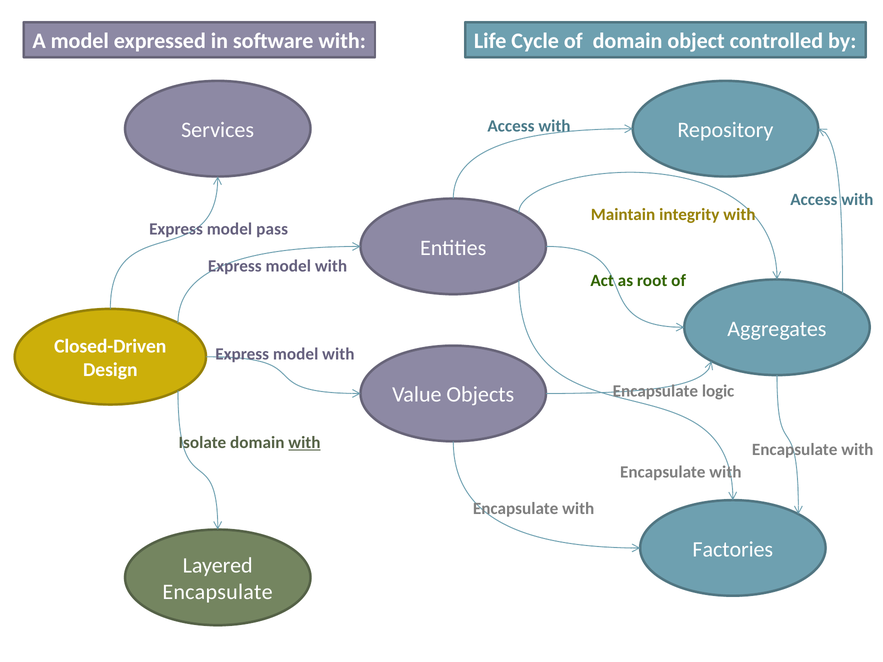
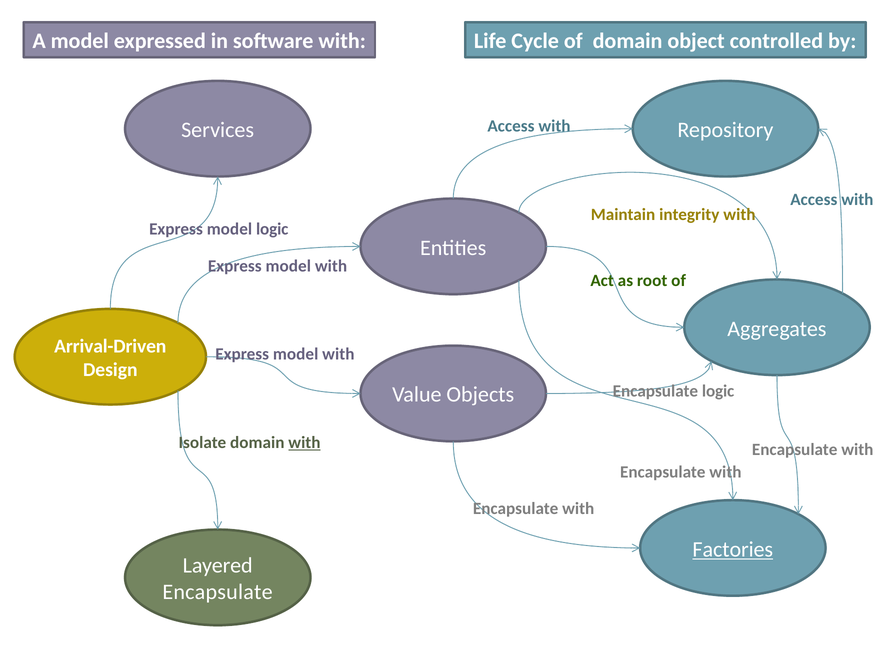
model pass: pass -> logic
Closed-Driven: Closed-Driven -> Arrival-Driven
Factories underline: none -> present
